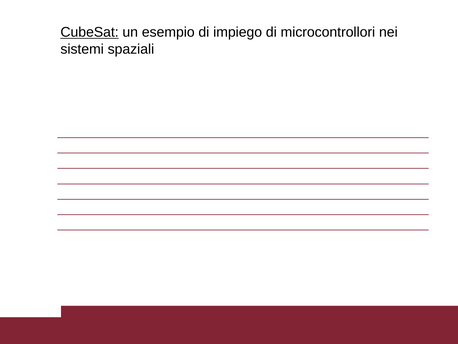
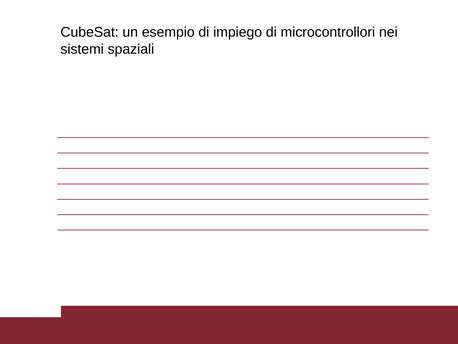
CubeSat underline: present -> none
